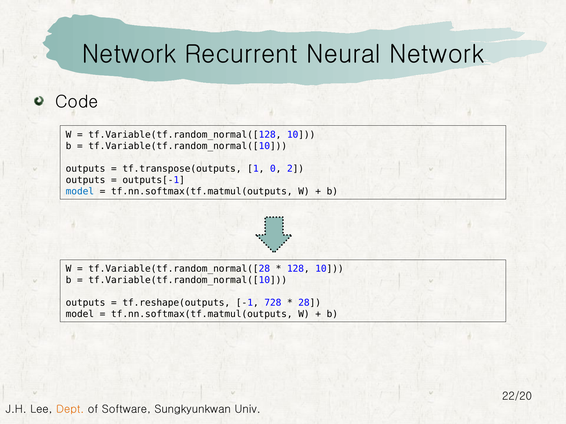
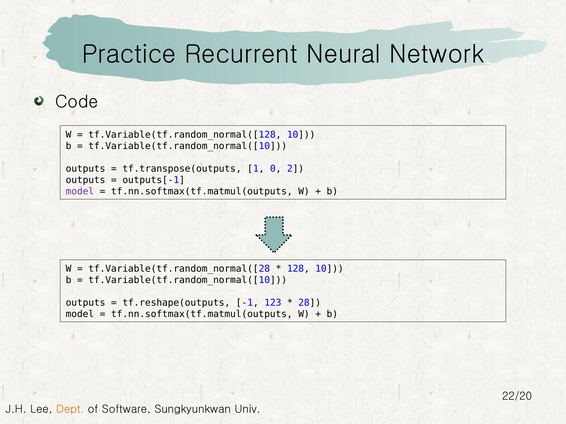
Network at (129, 54): Network -> Practice
model at (80, 191) colour: blue -> purple
728: 728 -> 123
